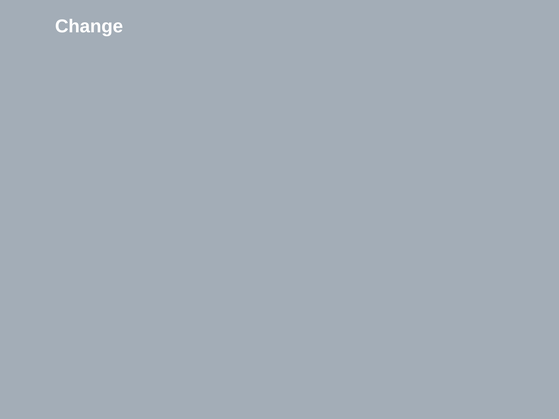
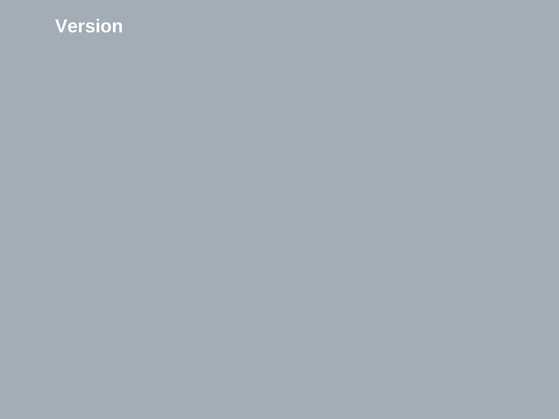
Change: Change -> Version
